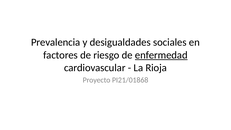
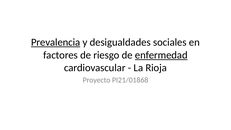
Prevalencia underline: none -> present
